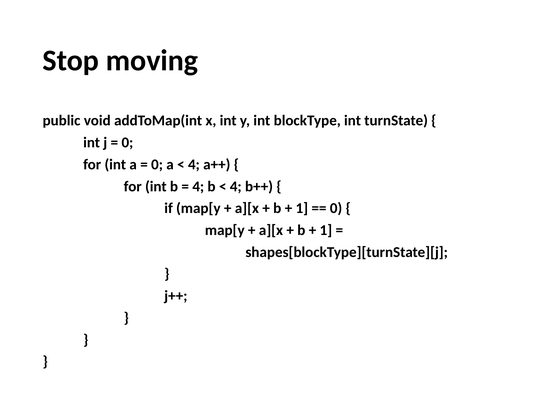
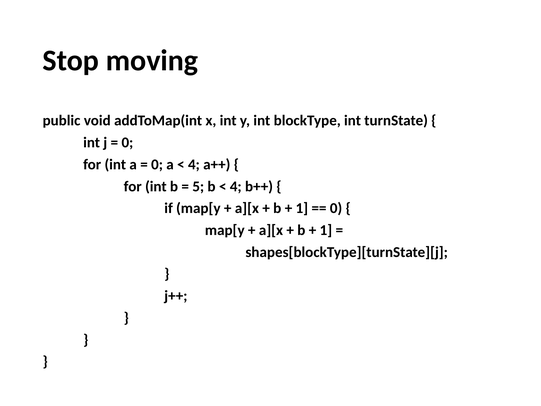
4 at (198, 186): 4 -> 5
